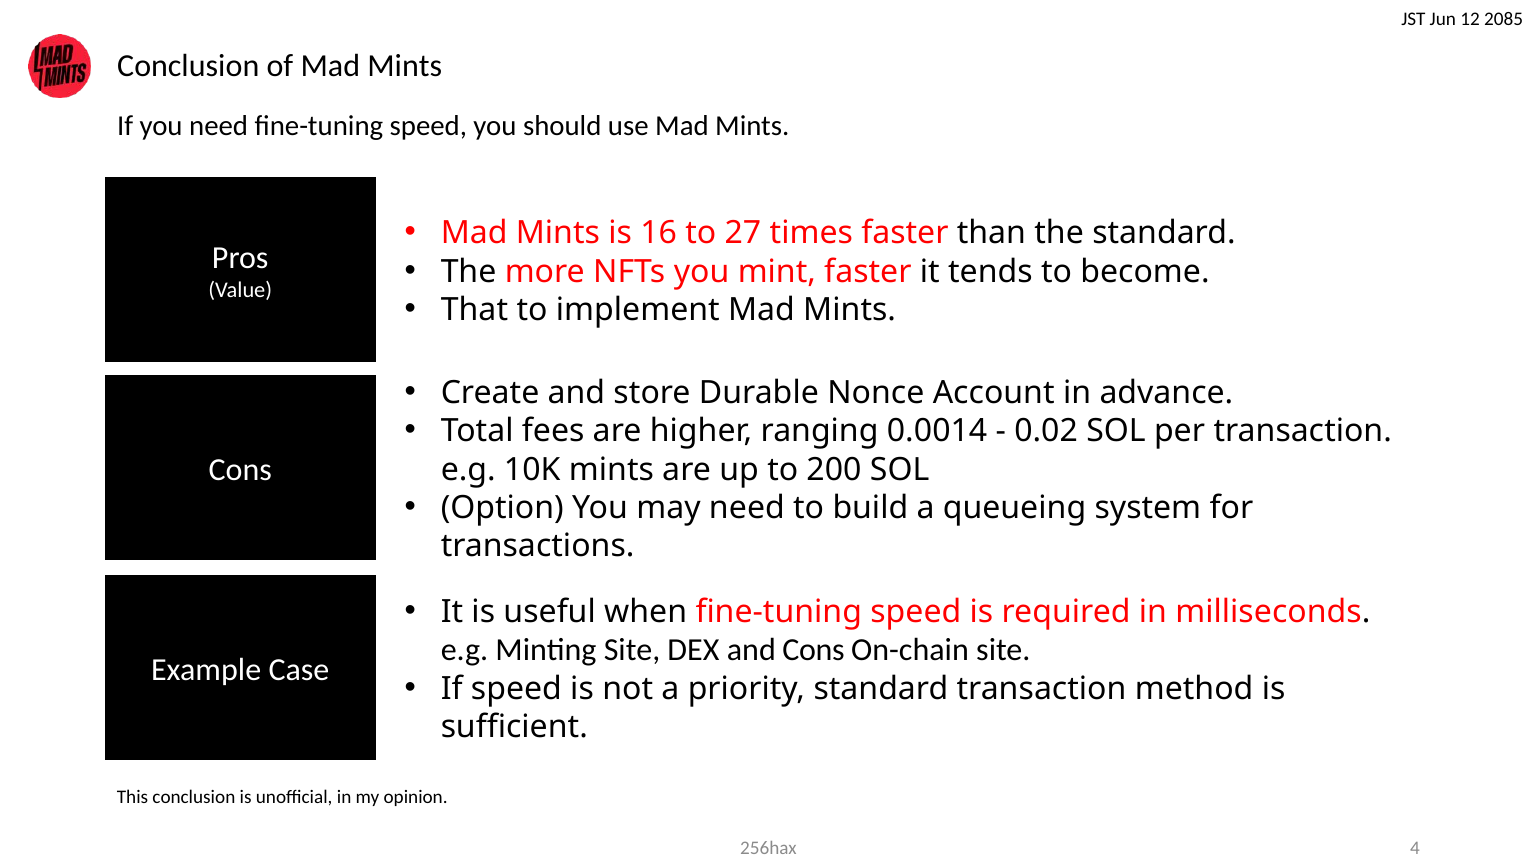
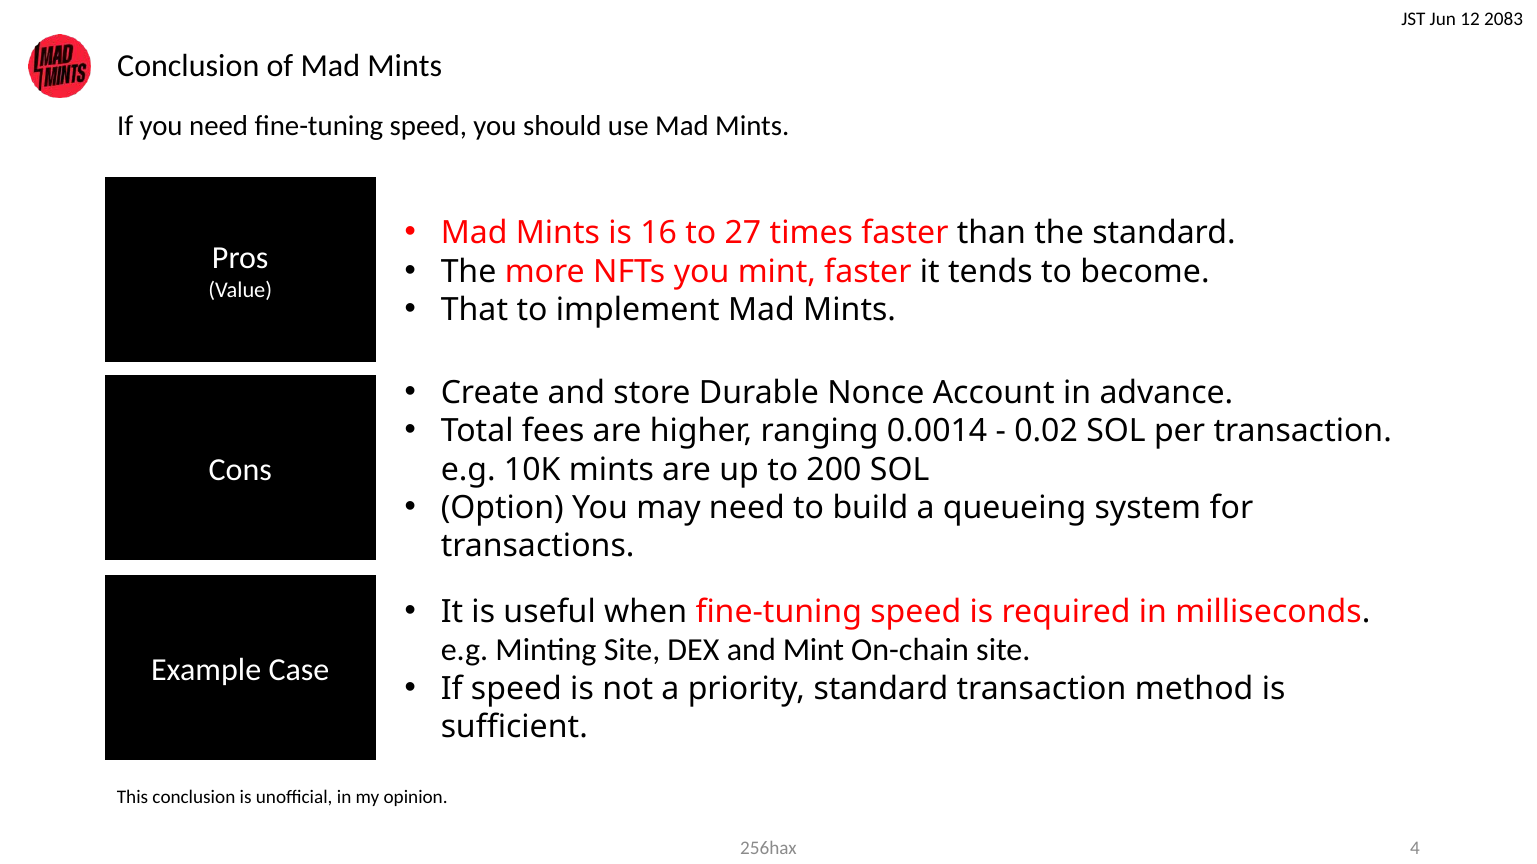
2085: 2085 -> 2083
and Cons: Cons -> Mint
